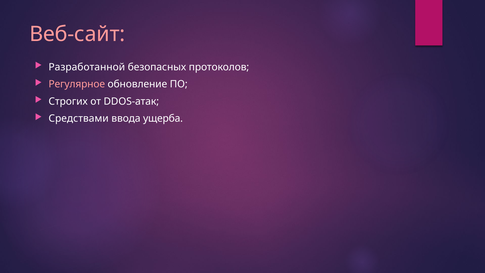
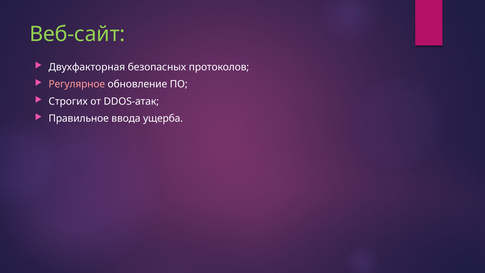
Веб-сайт colour: pink -> light green
Разработанной: Разработанной -> Двухфакторная
Средствами: Средствами -> Правильное
